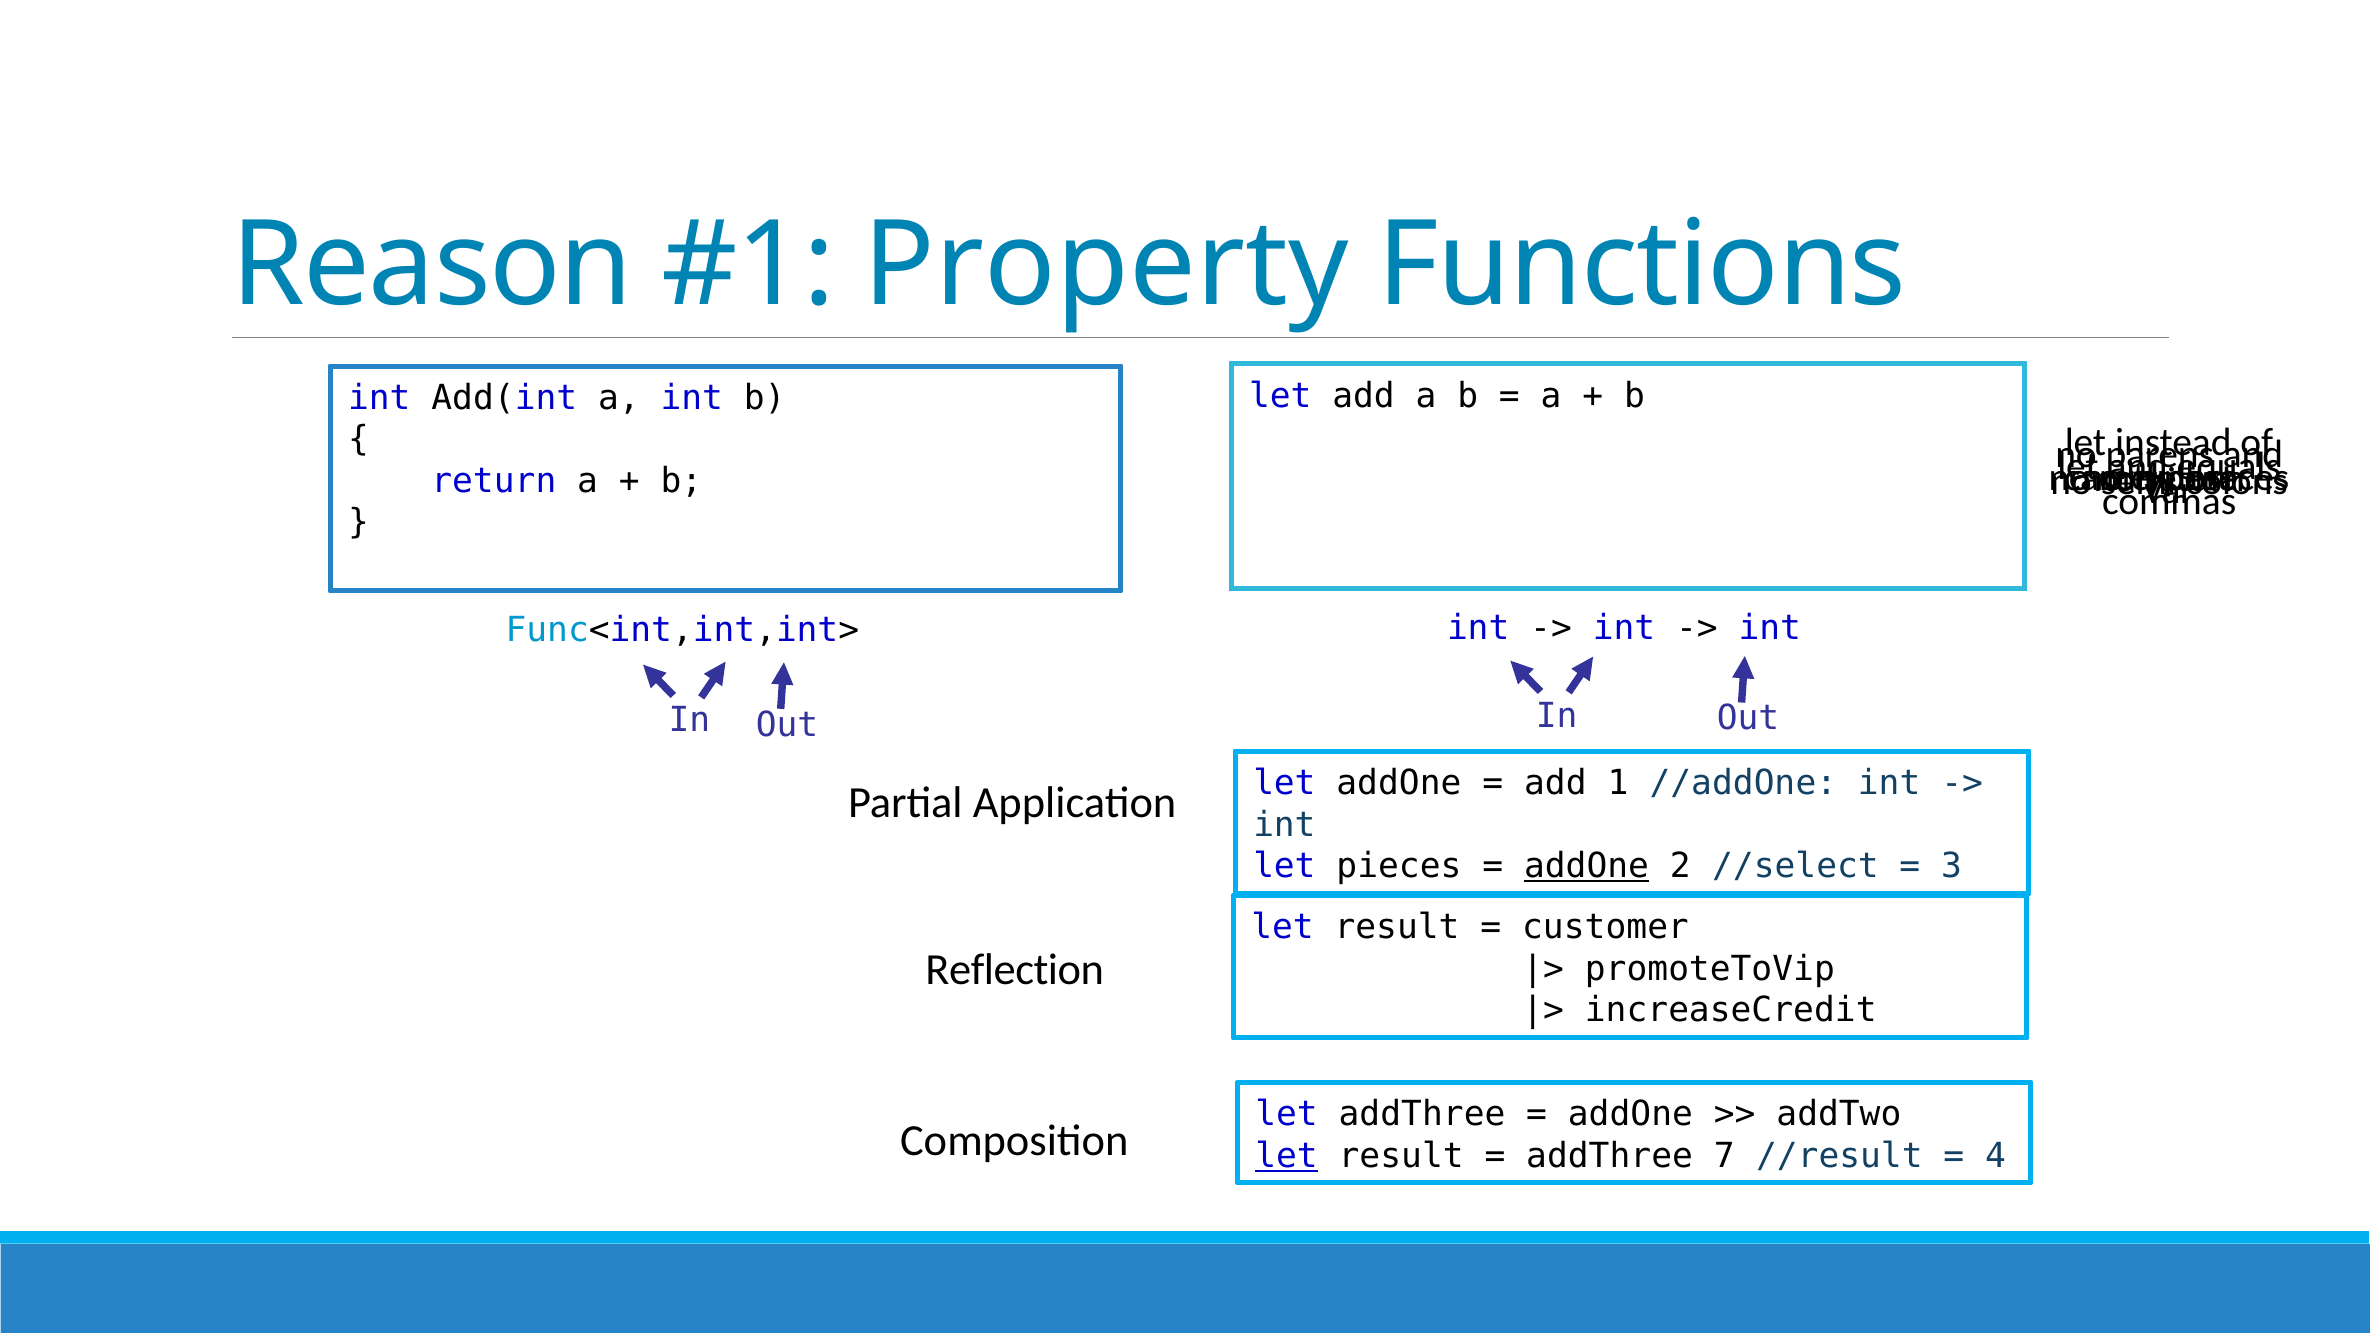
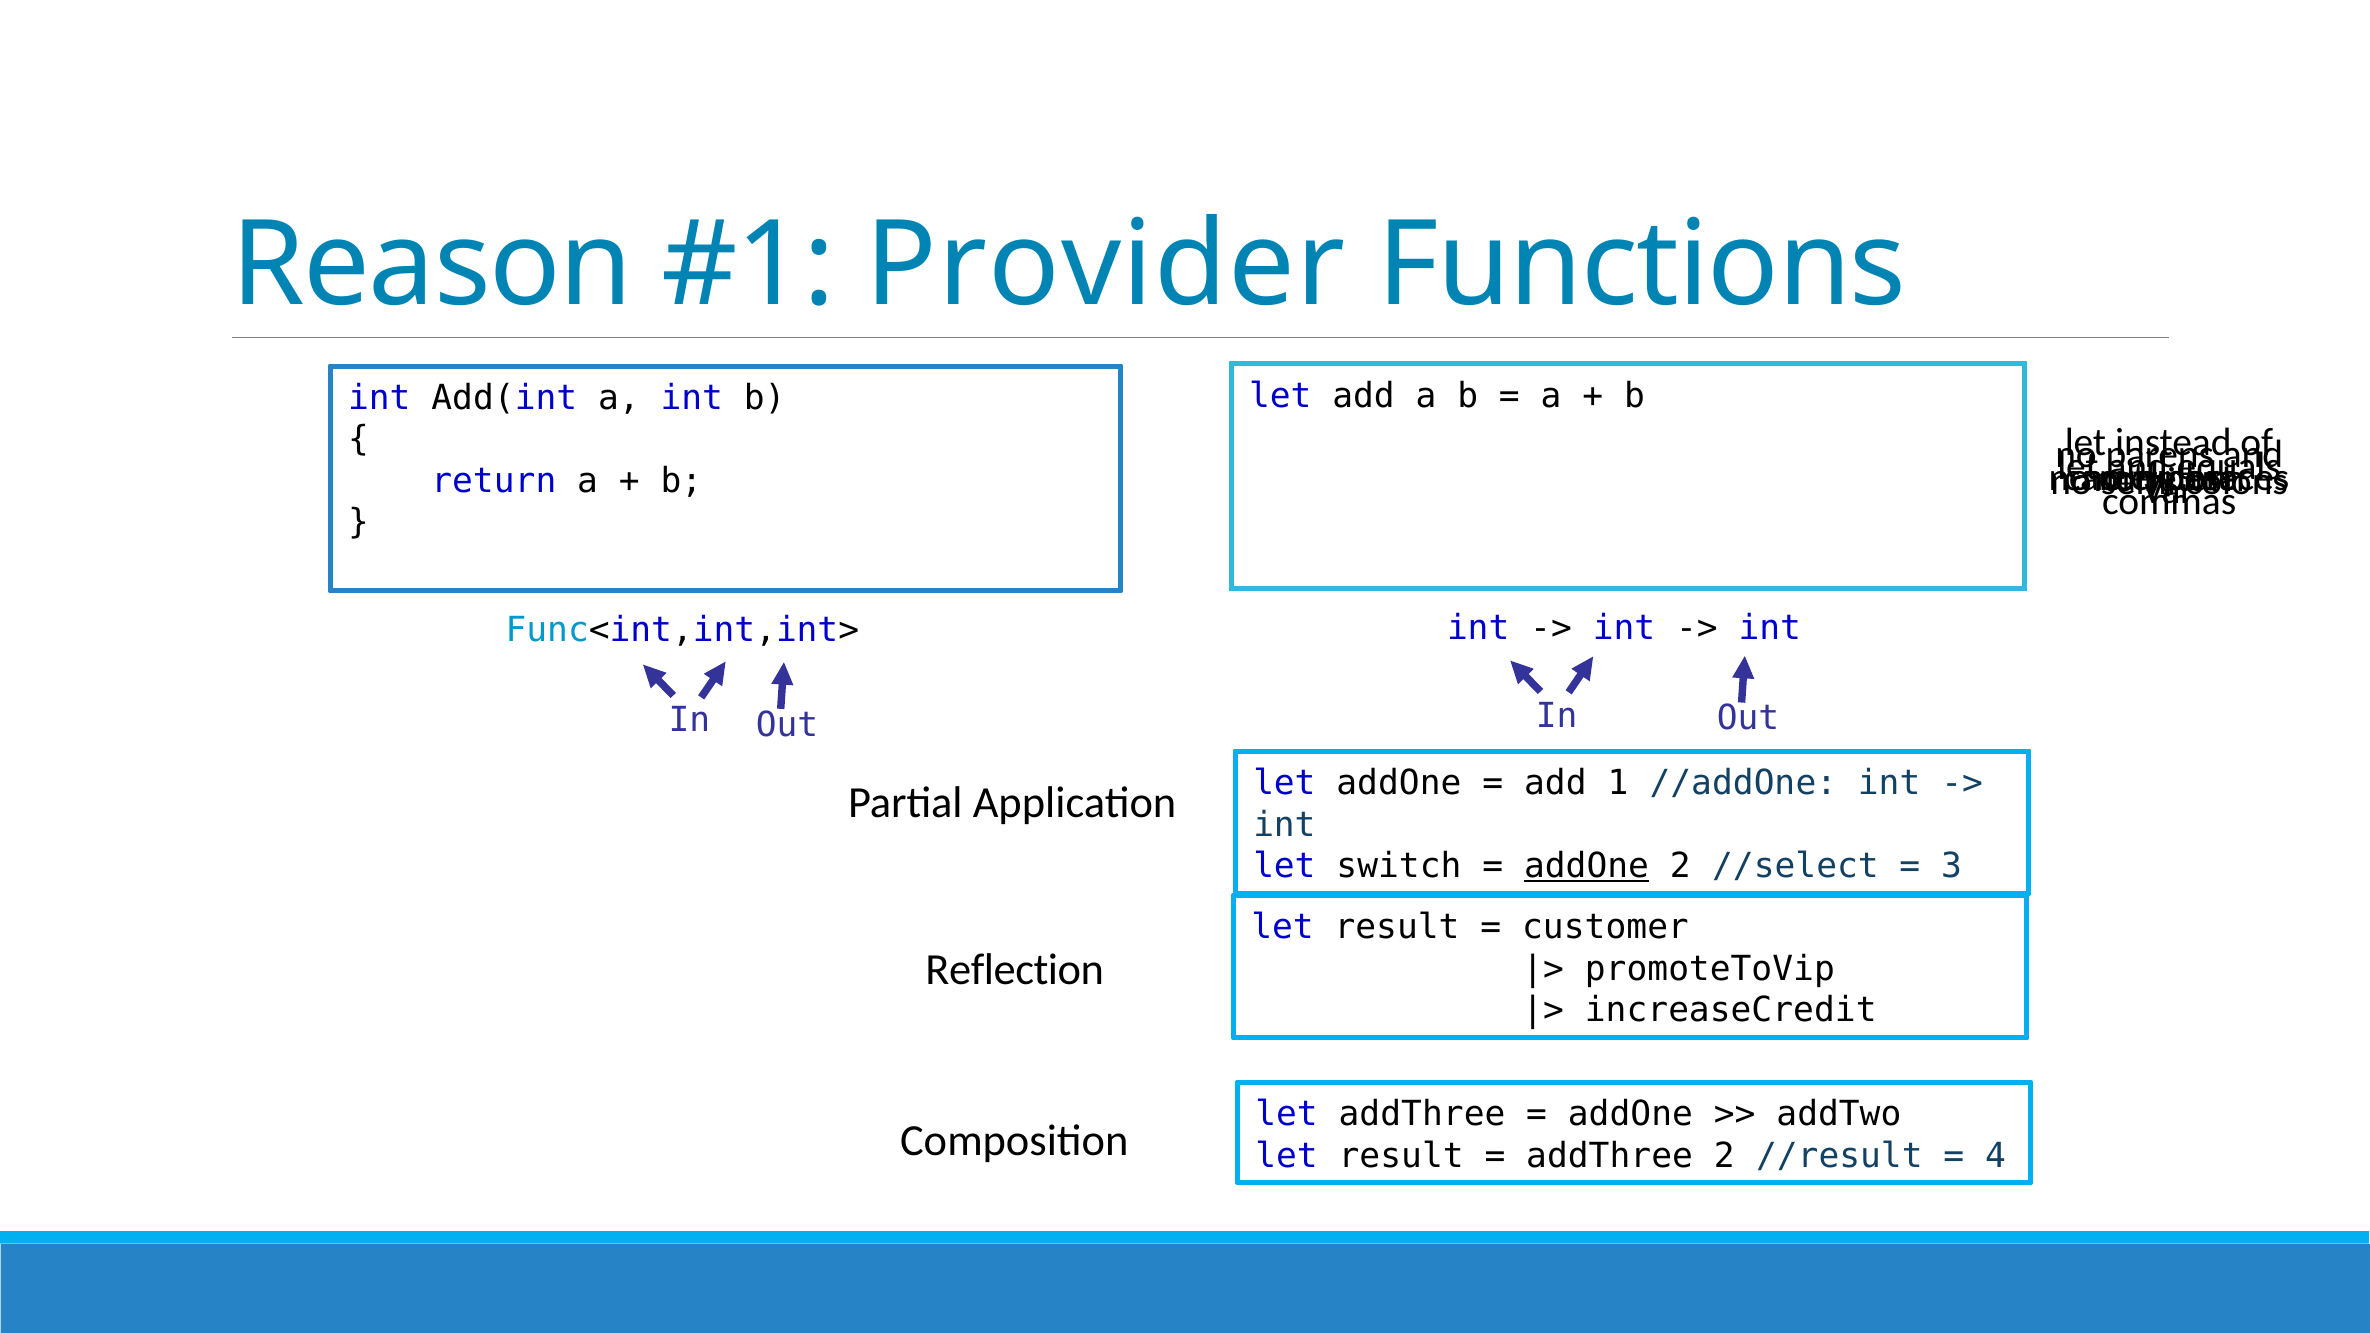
Property: Property -> Provider
pieces: pieces -> switch
let at (1287, 1156) underline: present -> none
addThree 7: 7 -> 2
